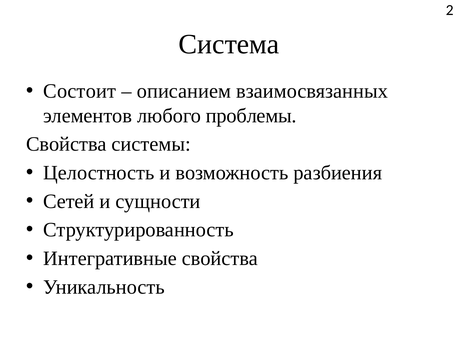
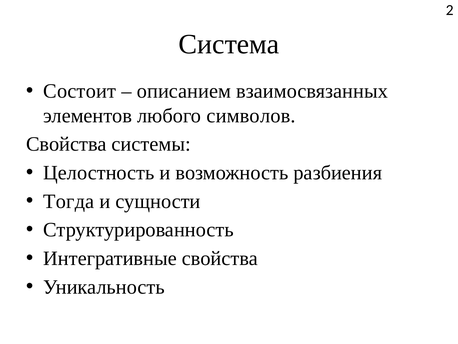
проблемы: проблемы -> символов
Сетей: Сетей -> Тогда
